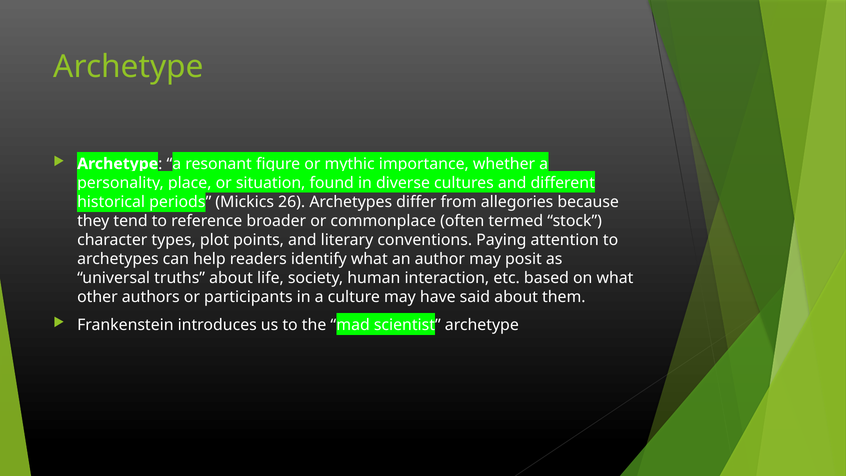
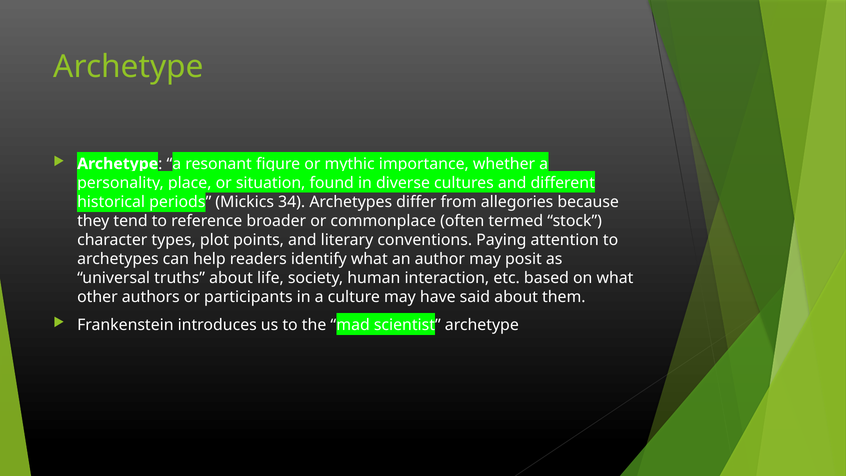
26: 26 -> 34
